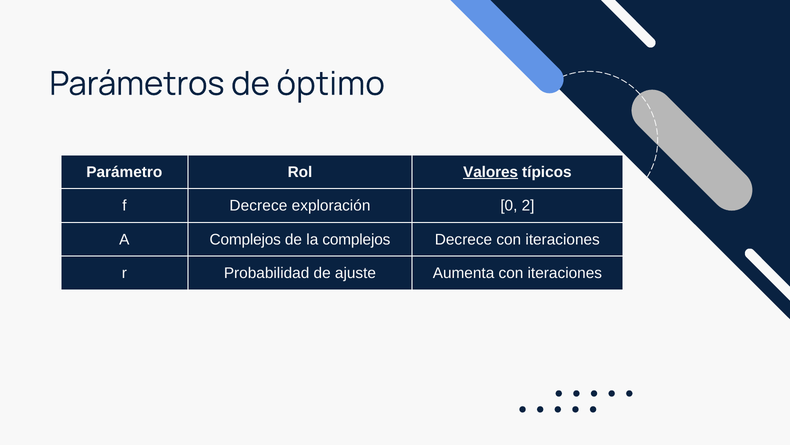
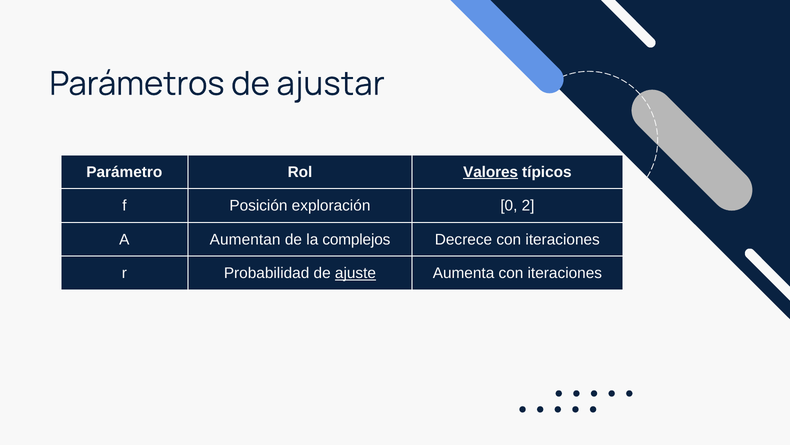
óptimo: óptimo -> ajustar
f Decrece: Decrece -> Posición
A Complejos: Complejos -> Aumentan
ajuste underline: none -> present
